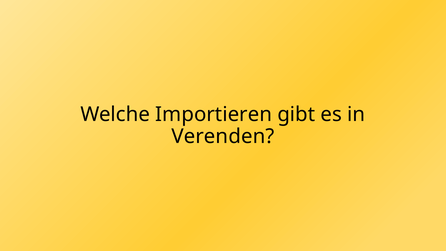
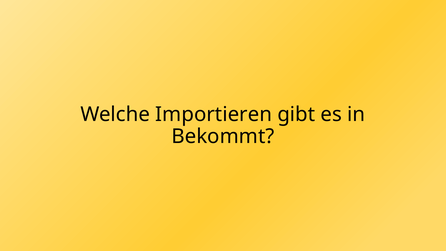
Verenden: Verenden -> Bekommt
